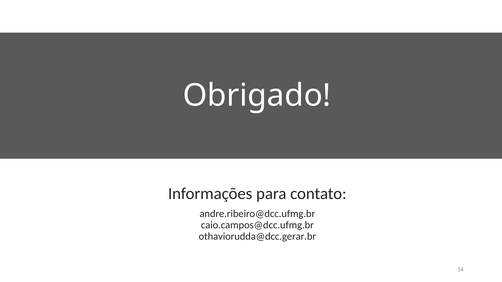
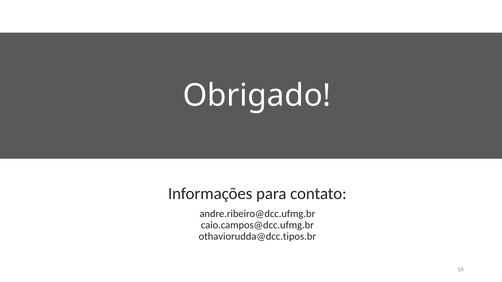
othaviorudda@dcc.gerar.br: othaviorudda@dcc.gerar.br -> othaviorudda@dcc.tipos.br
